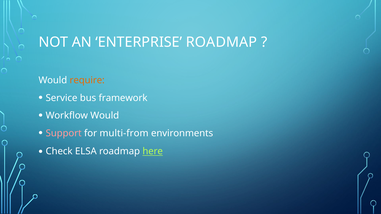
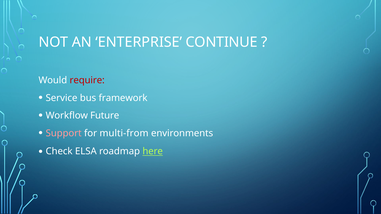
ENTERPRISE ROADMAP: ROADMAP -> CONTINUE
require colour: orange -> red
Workflow Would: Would -> Future
